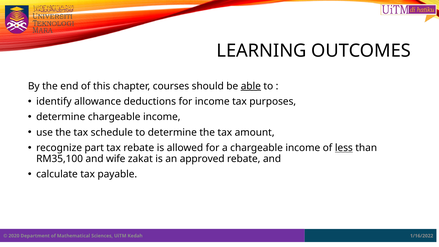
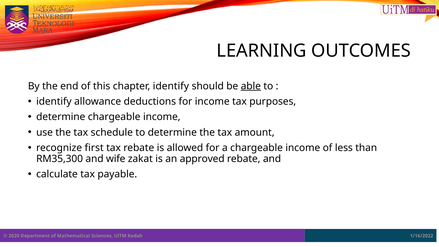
chapter courses: courses -> identify
part: part -> first
less underline: present -> none
RM35,100: RM35,100 -> RM35,300
